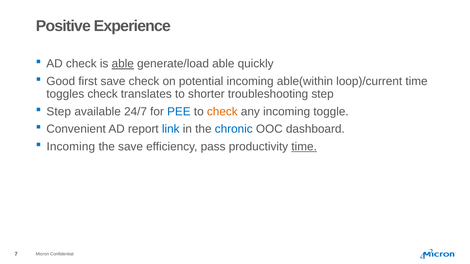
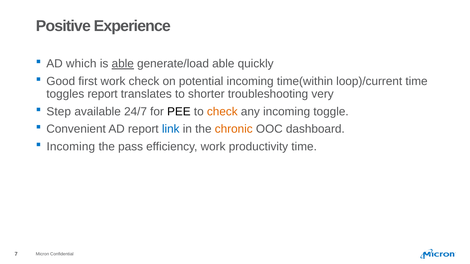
AD check: check -> which
first save: save -> work
able(within: able(within -> time(within
toggles check: check -> report
troubleshooting step: step -> very
PEE colour: blue -> black
chronic colour: blue -> orange
the save: save -> pass
efficiency pass: pass -> work
time at (304, 147) underline: present -> none
